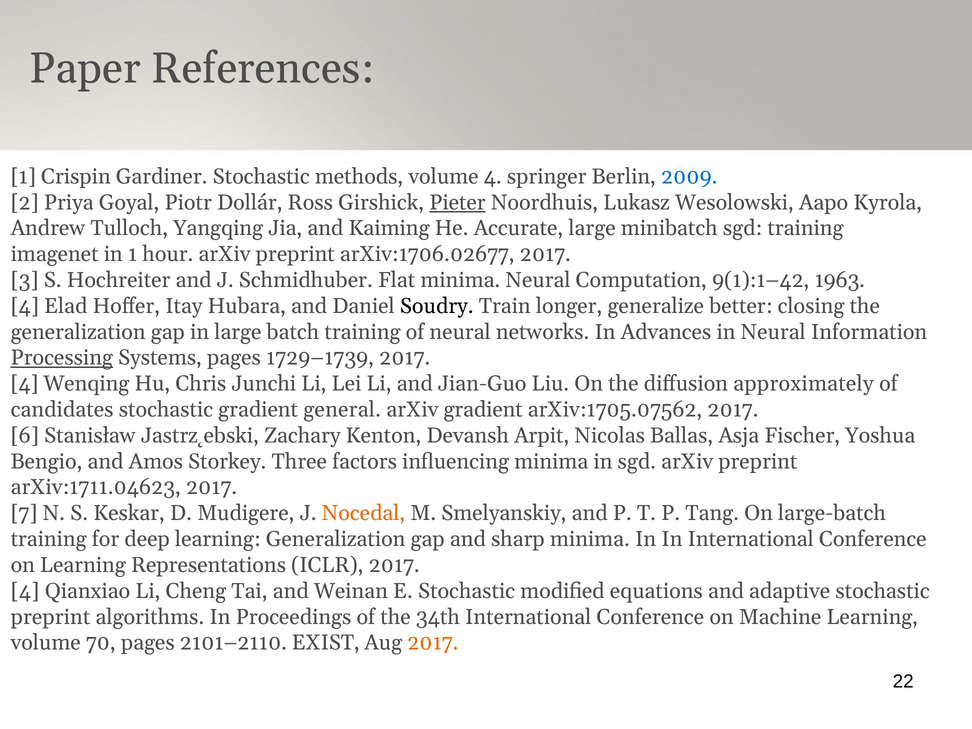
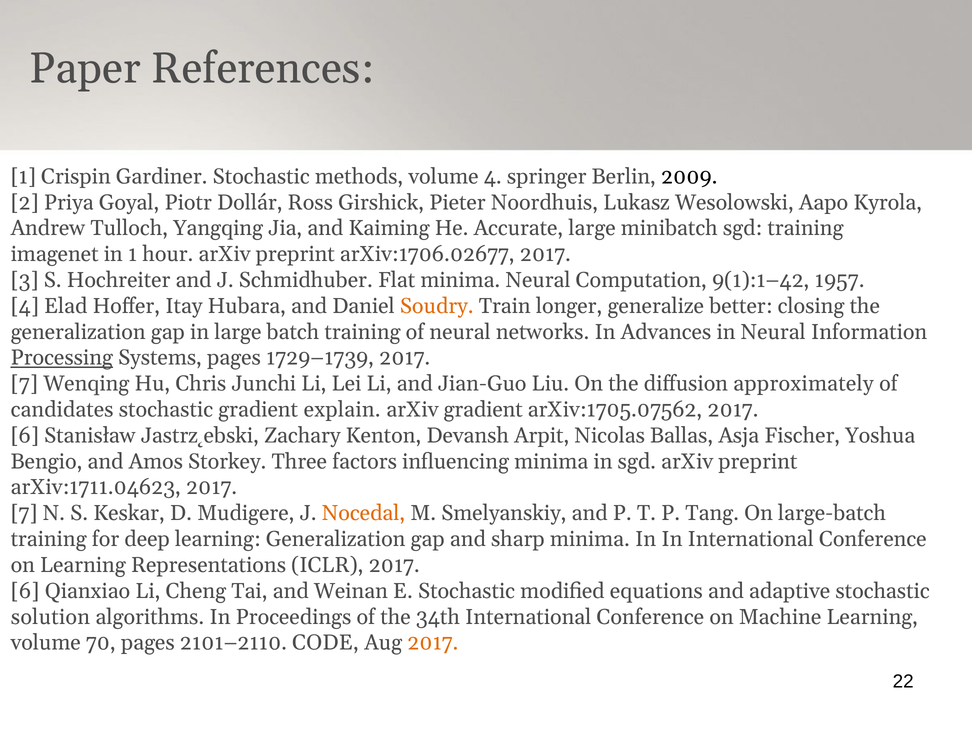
2009 colour: blue -> black
Pieter underline: present -> none
1963: 1963 -> 1957
Soudry colour: black -> orange
4 at (25, 384): 4 -> 7
general: general -> explain
4 at (25, 591): 4 -> 6
preprint at (51, 617): preprint -> solution
EXIST: EXIST -> CODE
